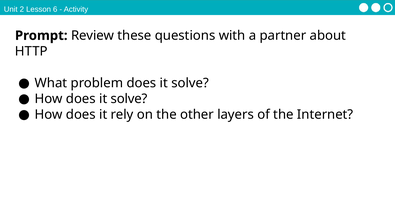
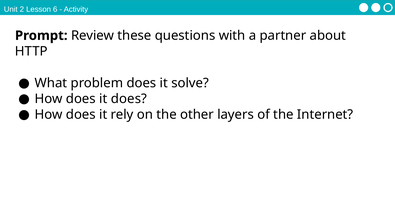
How does it solve: solve -> does
